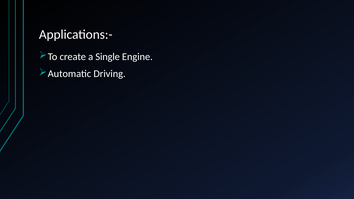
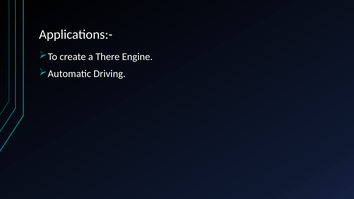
Single: Single -> There
